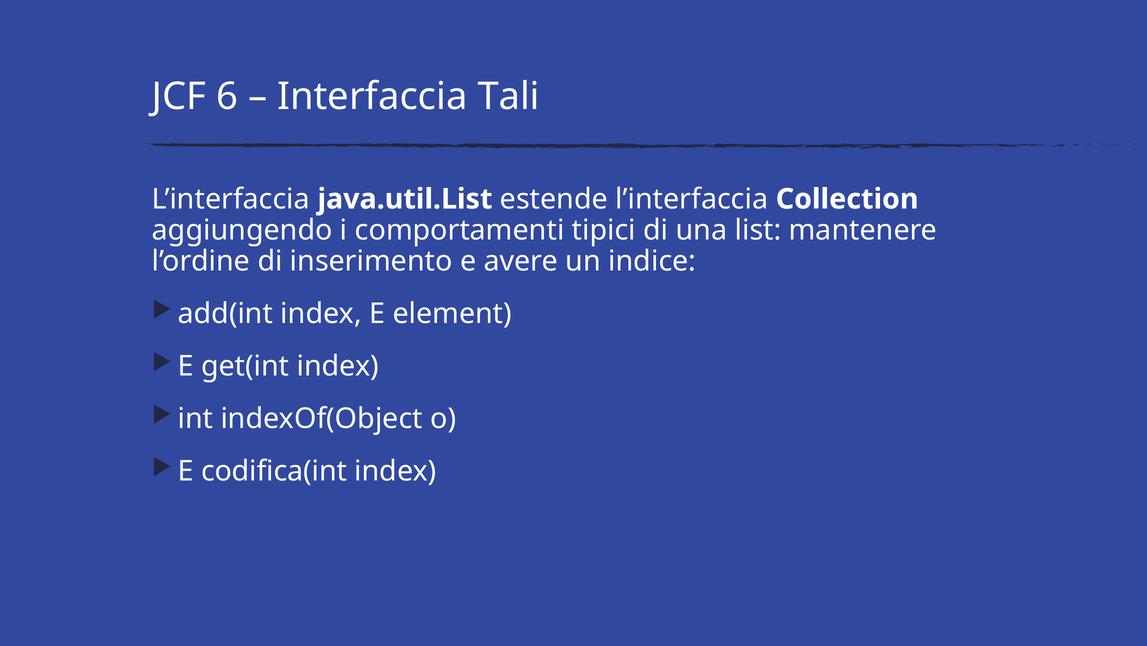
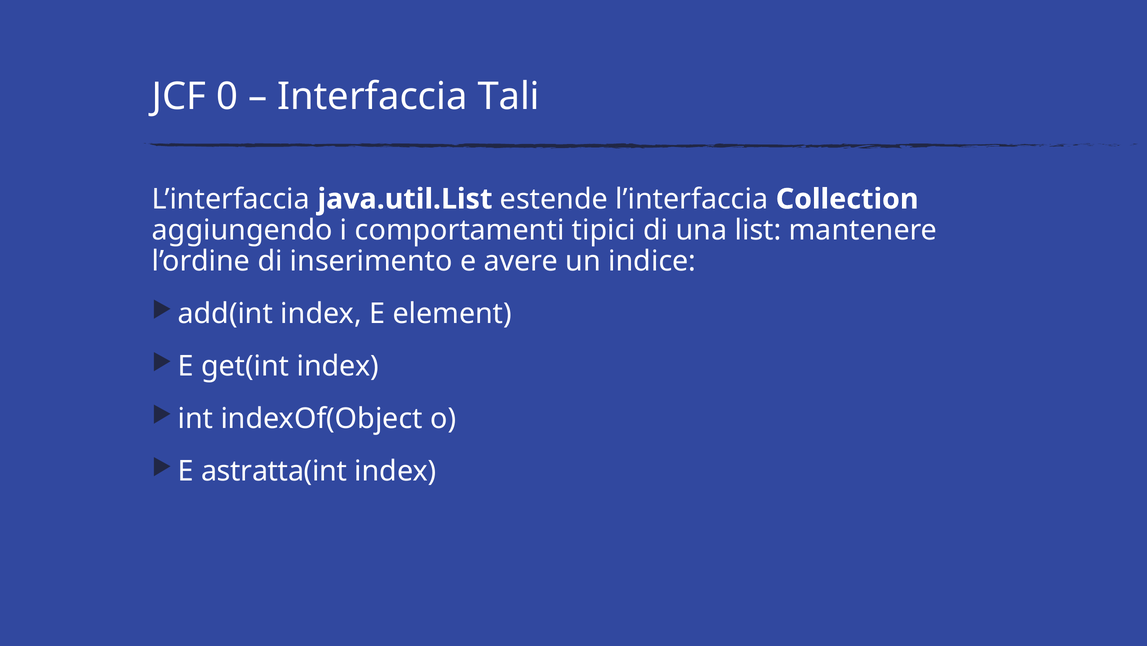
6: 6 -> 0
codifica(int: codifica(int -> astratta(int
